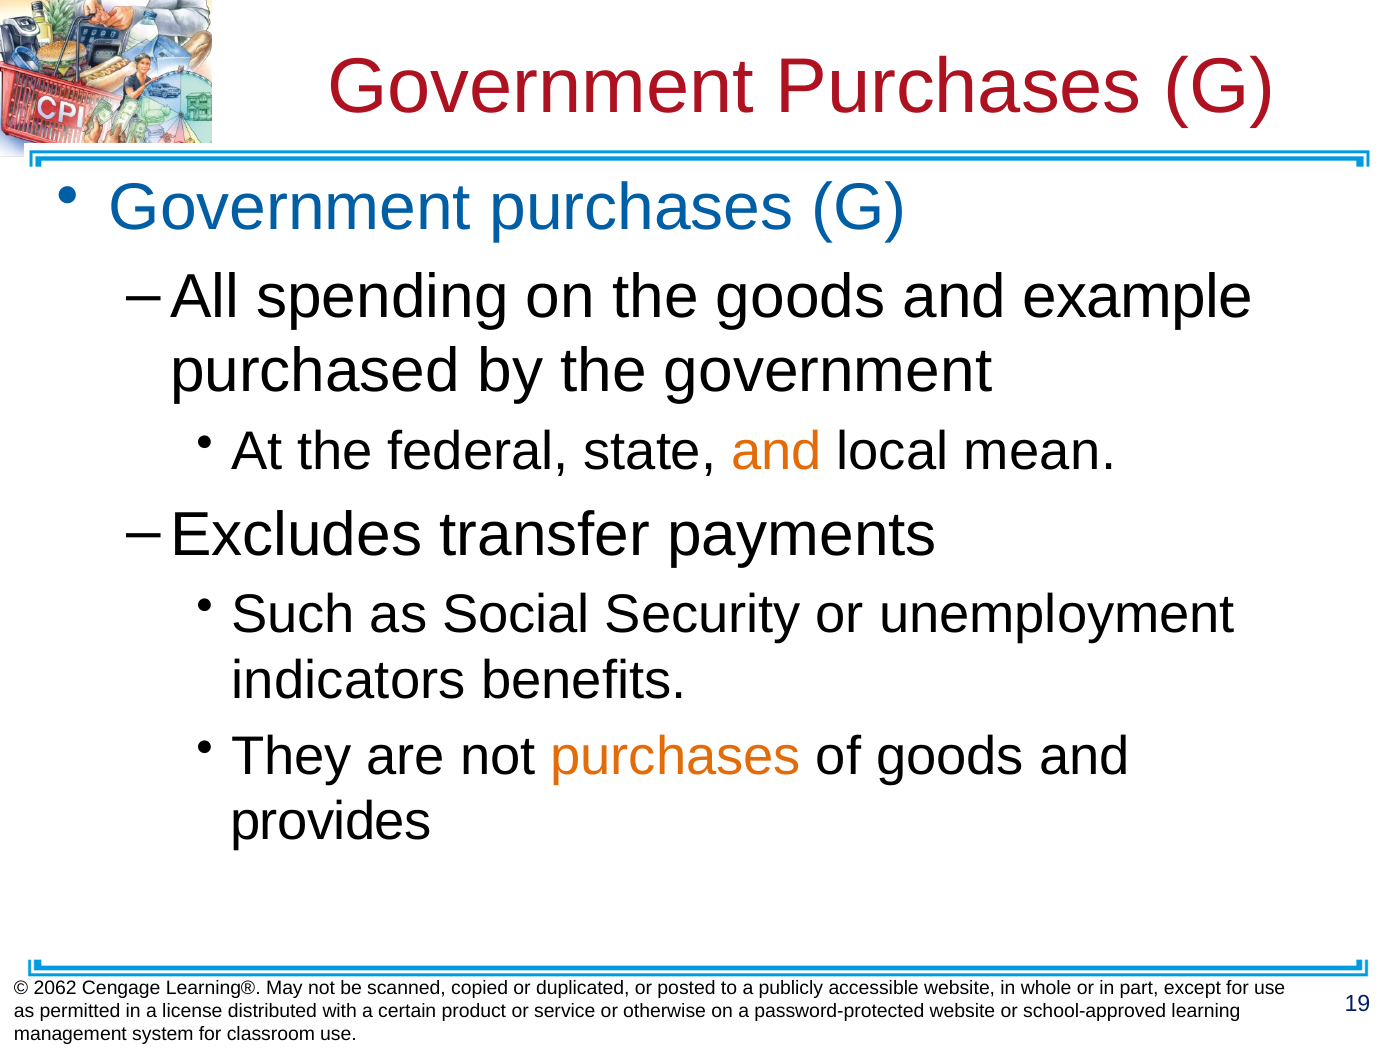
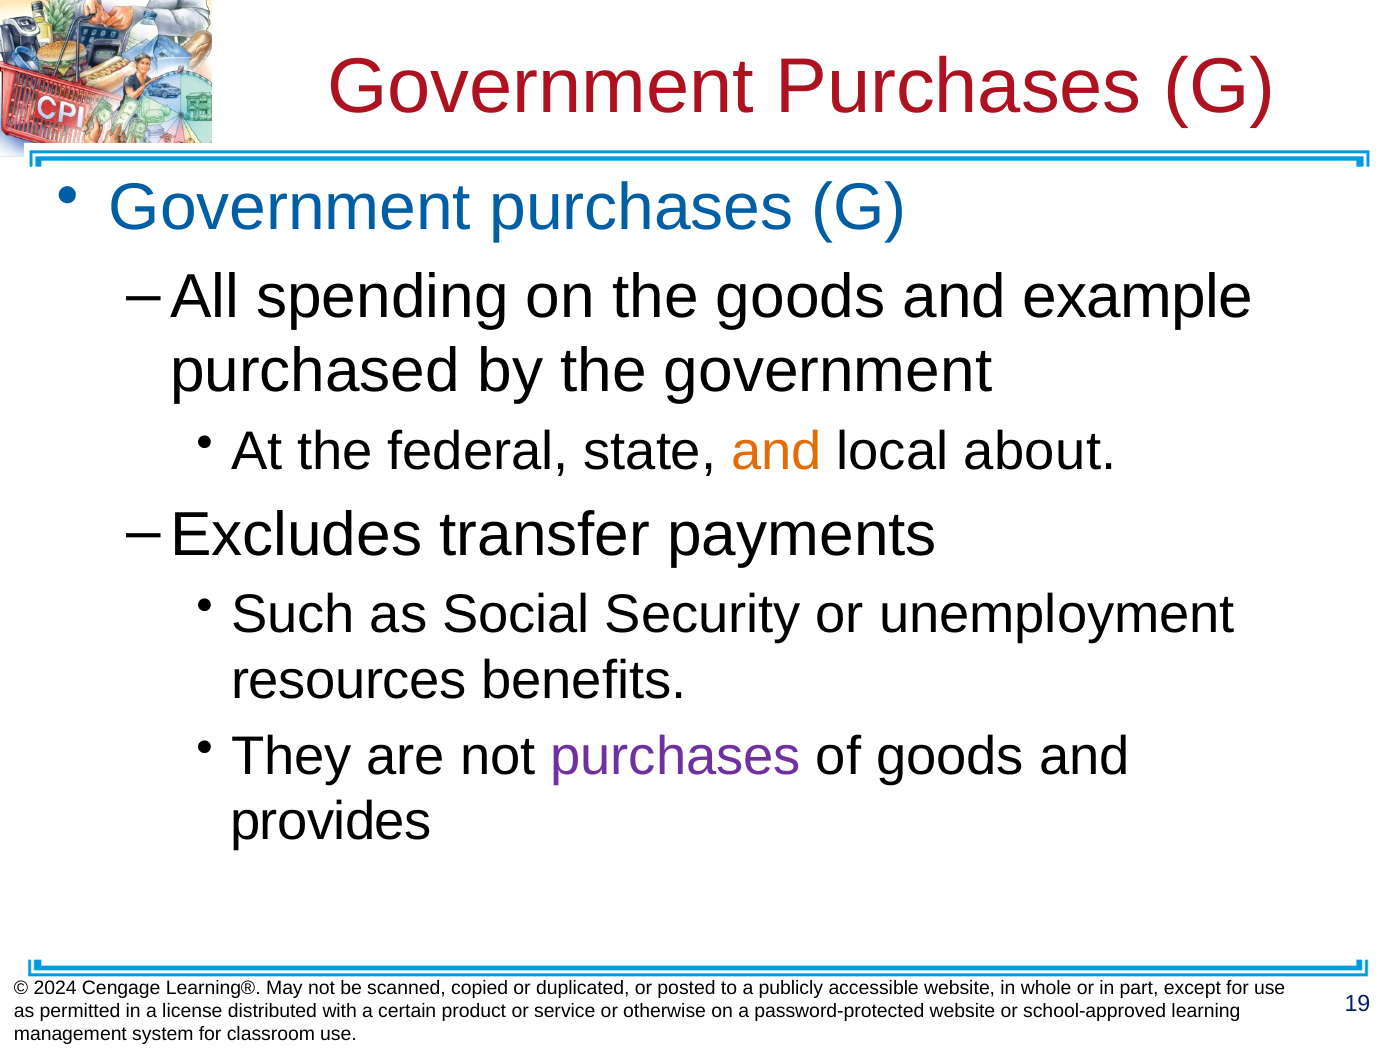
mean: mean -> about
indicators: indicators -> resources
purchases at (676, 757) colour: orange -> purple
2062: 2062 -> 2024
